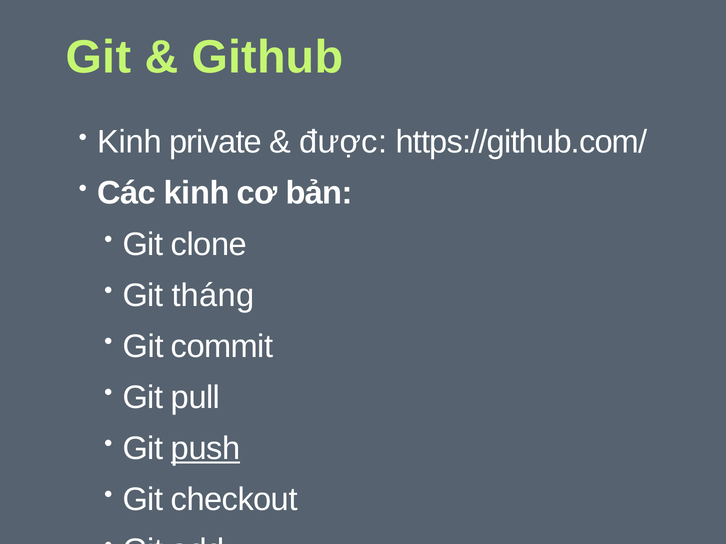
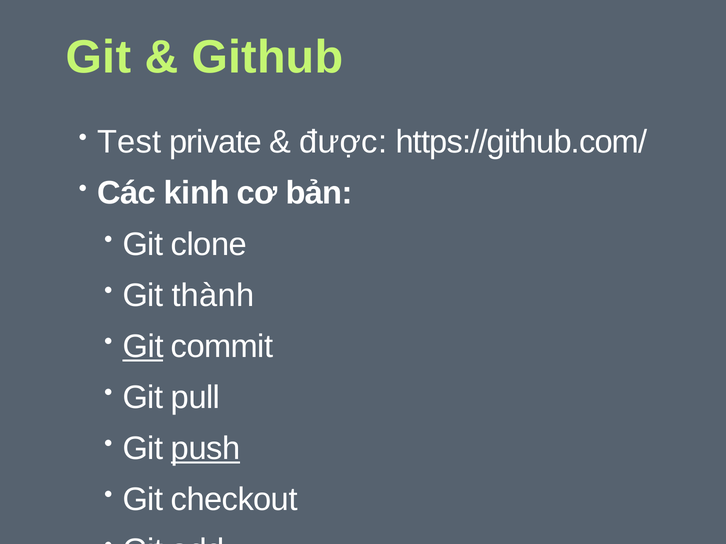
Kinh at (129, 142): Kinh -> Test
tháng: tháng -> thành
Git at (143, 347) underline: none -> present
